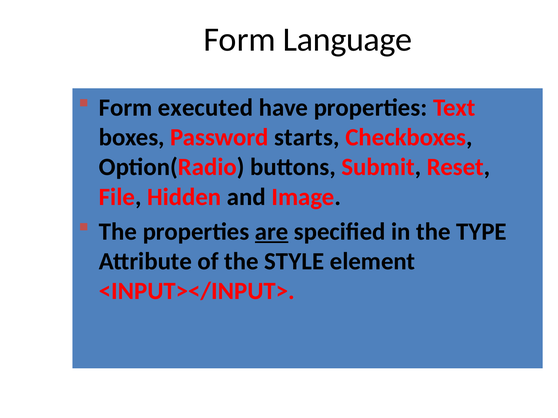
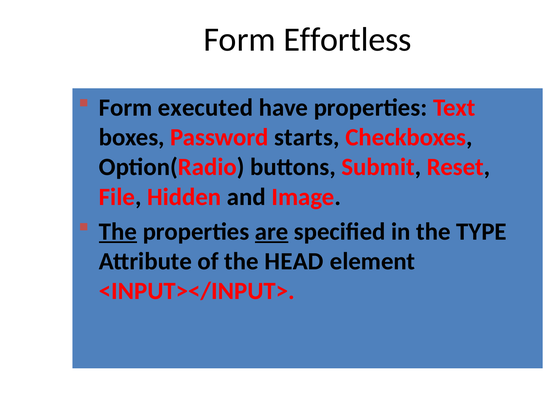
Language: Language -> Effortless
The at (118, 232) underline: none -> present
STYLE: STYLE -> HEAD
